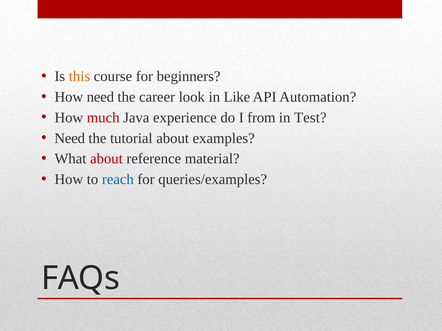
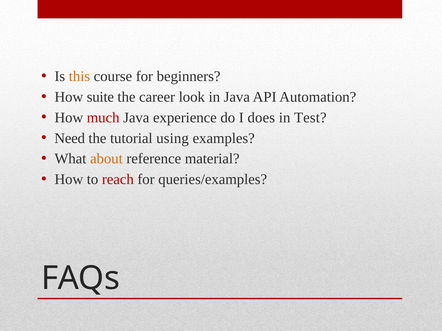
How need: need -> suite
in Like: Like -> Java
from: from -> does
tutorial about: about -> using
about at (106, 159) colour: red -> orange
reach colour: blue -> red
